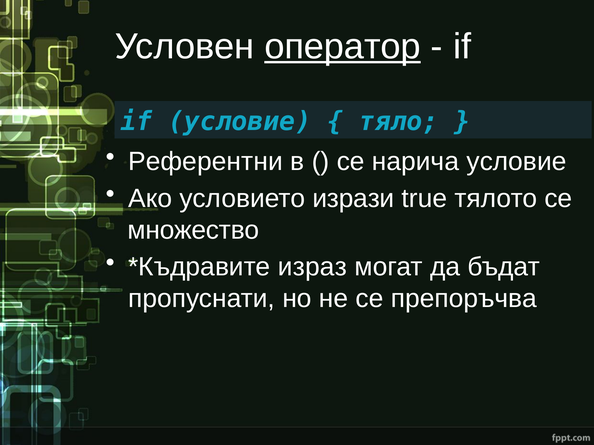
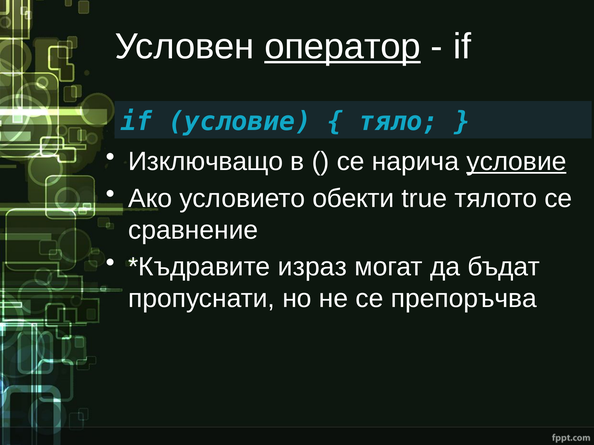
Референтни: Референтни -> Изключващо
условие at (516, 162) underline: none -> present
изрази: изрази -> обекти
множество: множество -> сравнение
